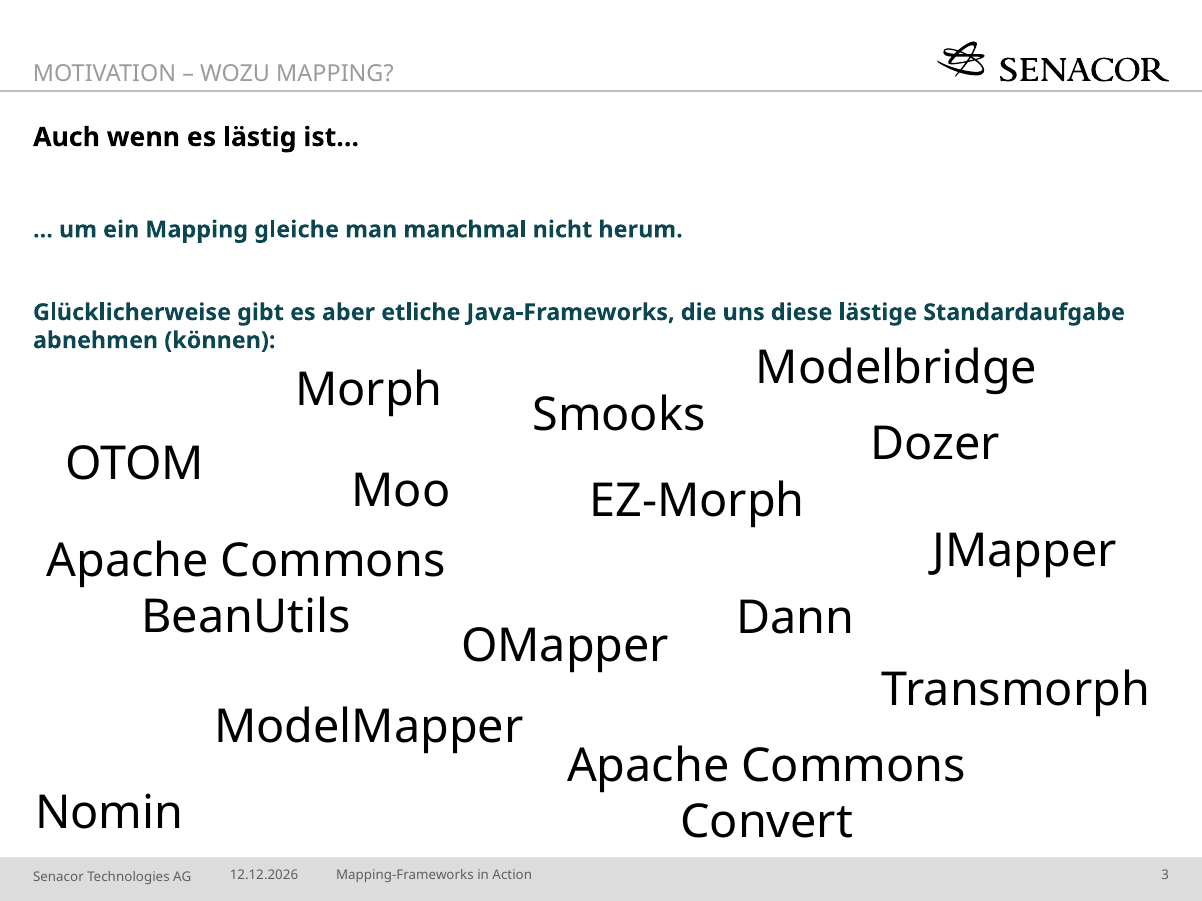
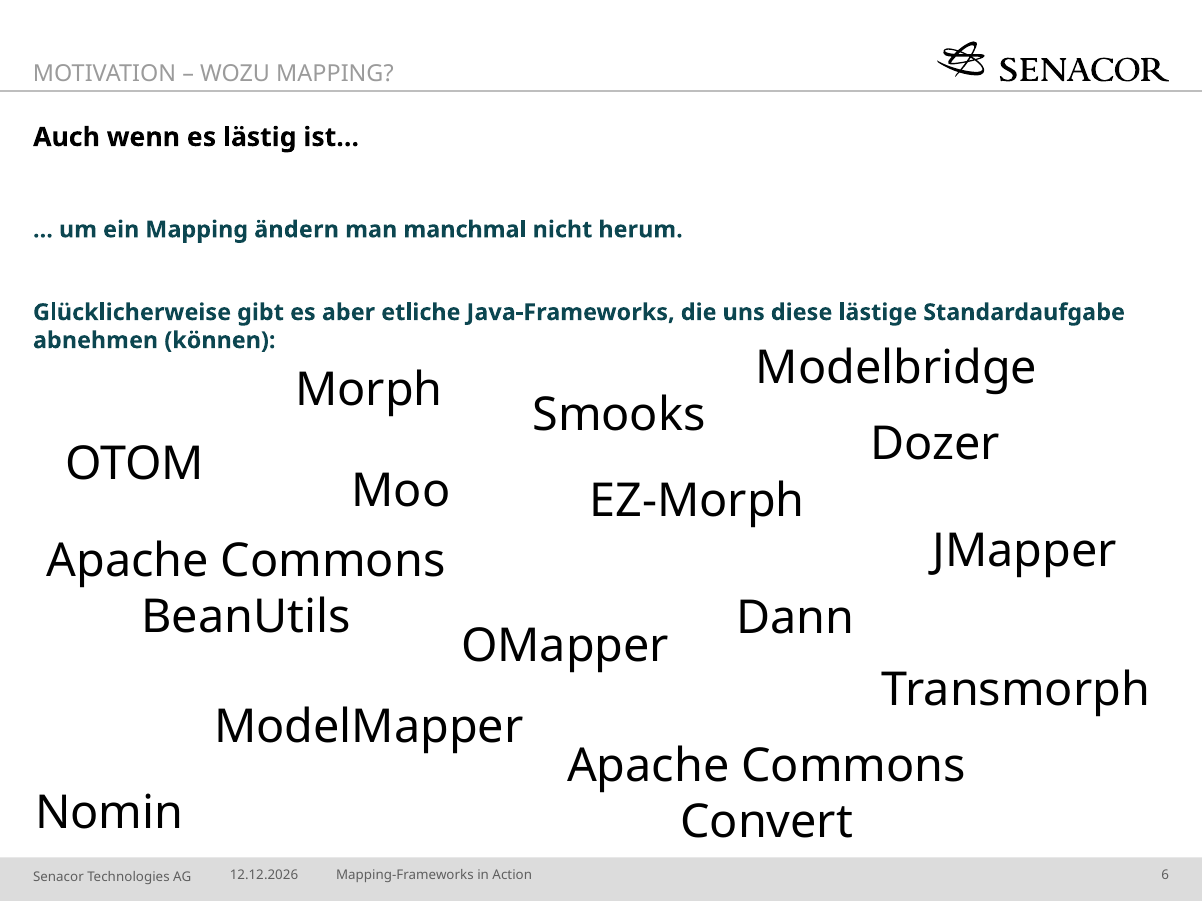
gleiche: gleiche -> ändern
3: 3 -> 6
